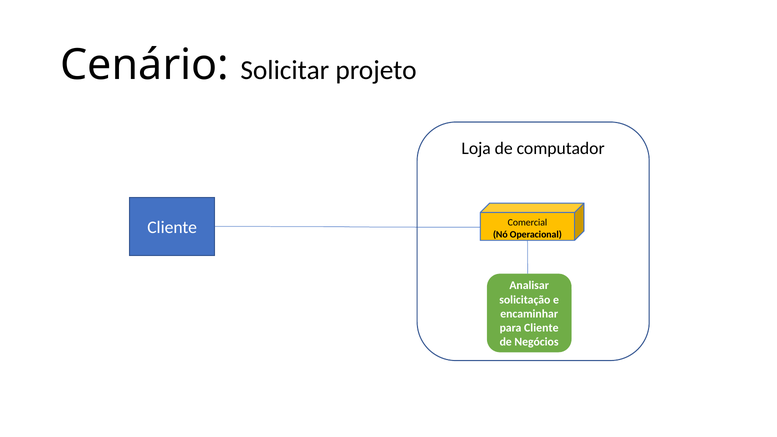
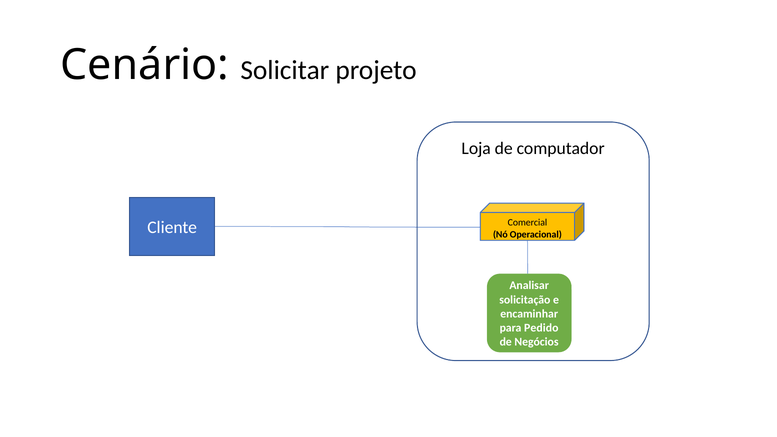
para Cliente: Cliente -> Pedido
